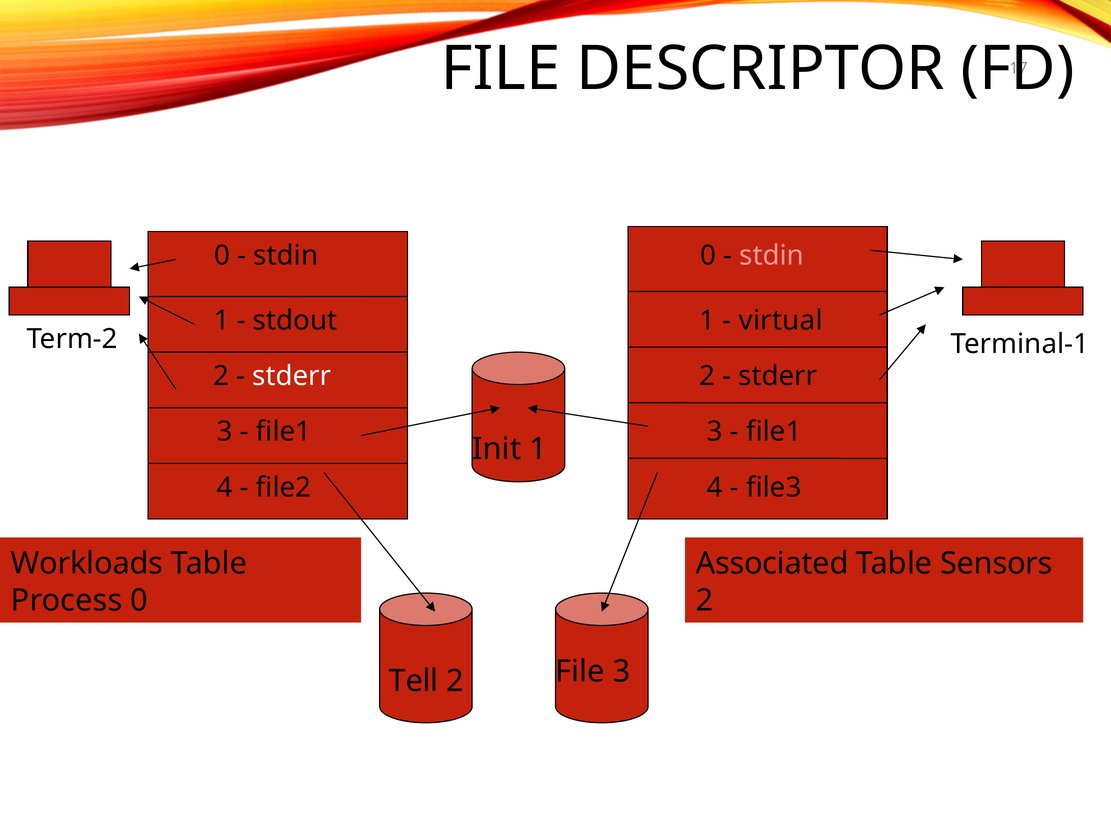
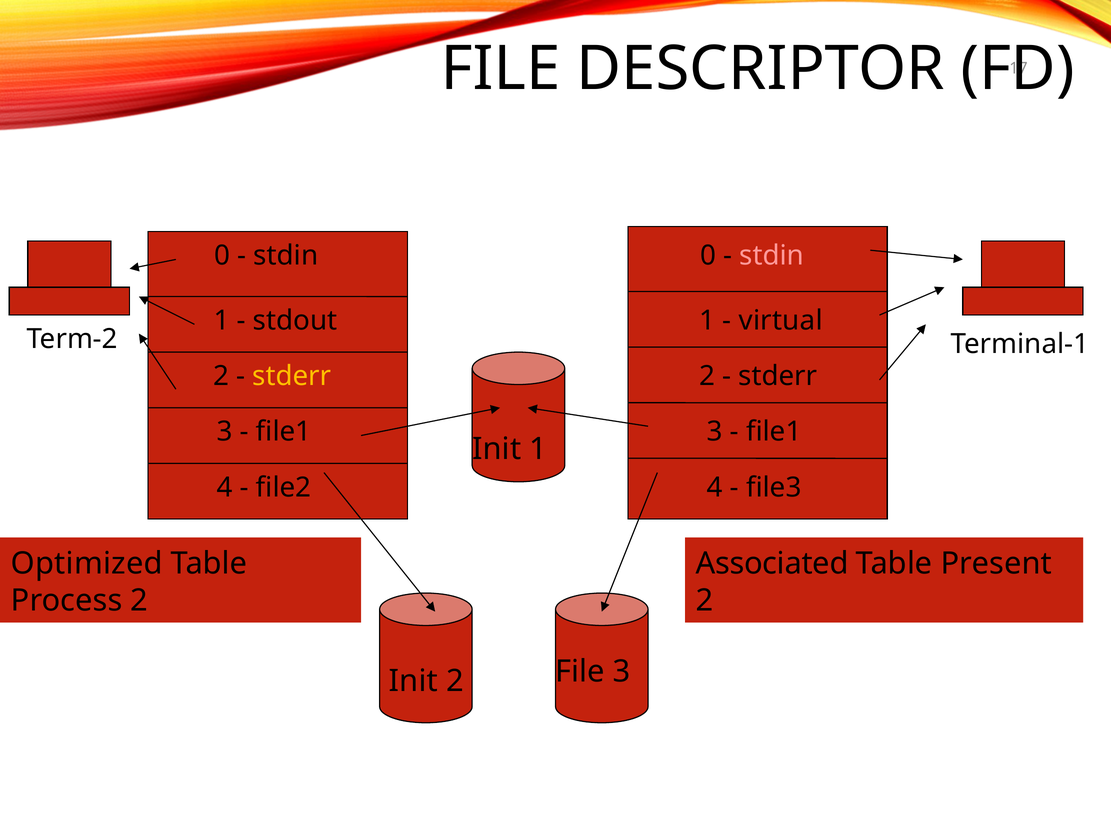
stderr at (292, 376) colour: white -> yellow
Workloads: Workloads -> Optimized
Sensors: Sensors -> Present
Process 0: 0 -> 2
Tell at (414, 680): Tell -> Init
